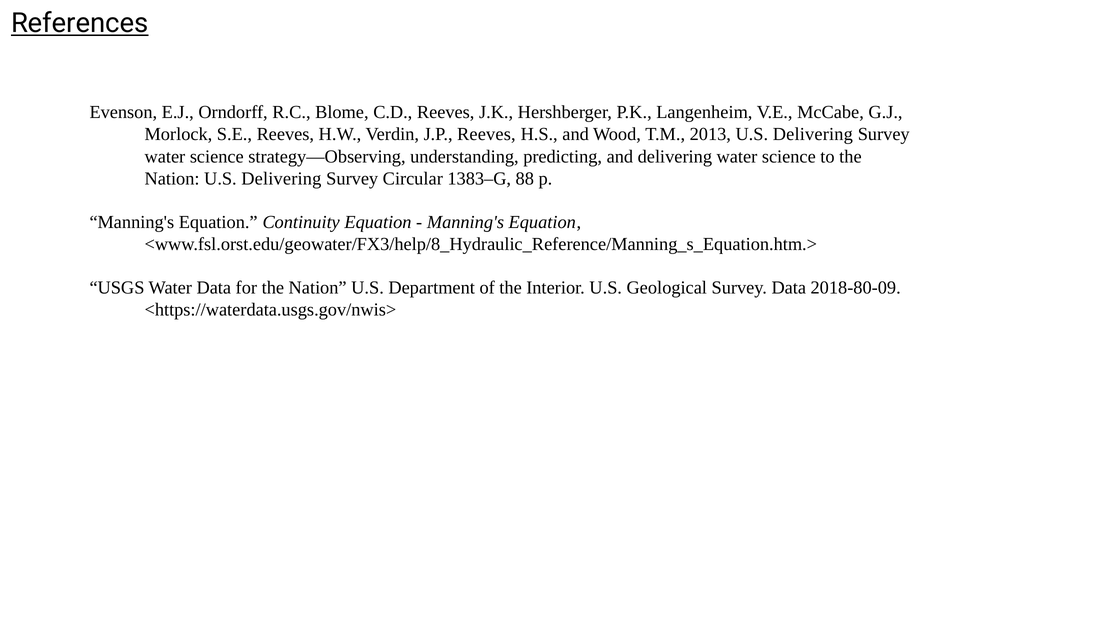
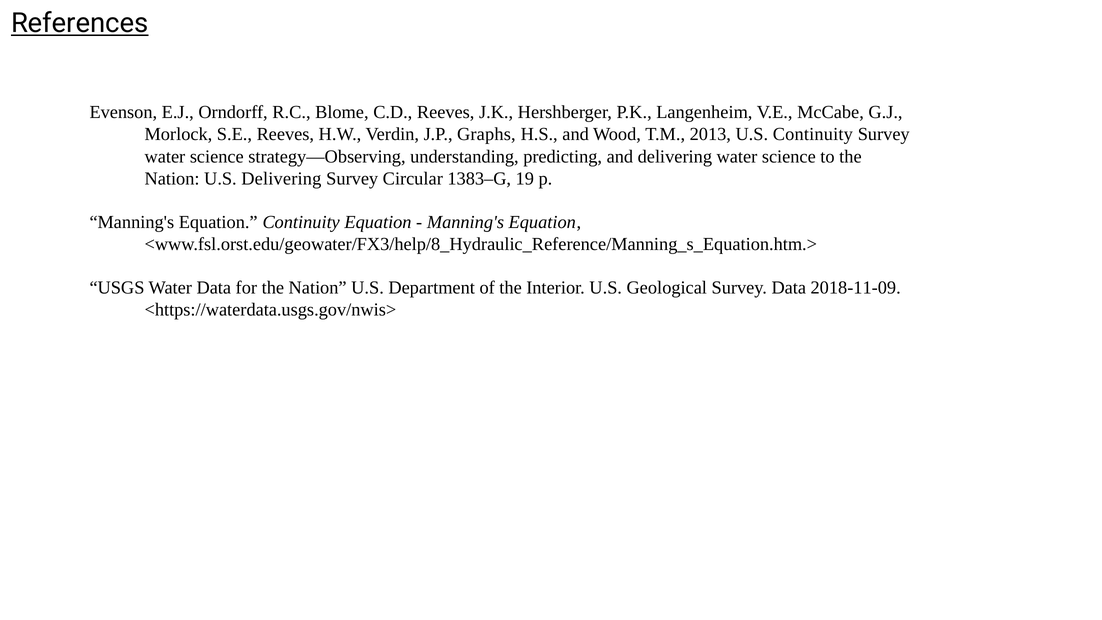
J.P Reeves: Reeves -> Graphs
2013 U.S Delivering: Delivering -> Continuity
88: 88 -> 19
2018-80-09: 2018-80-09 -> 2018-11-09
